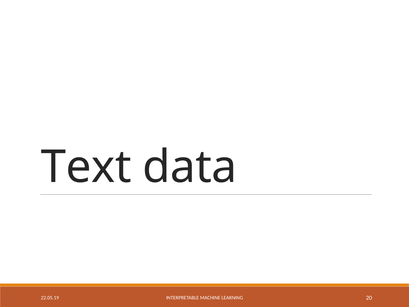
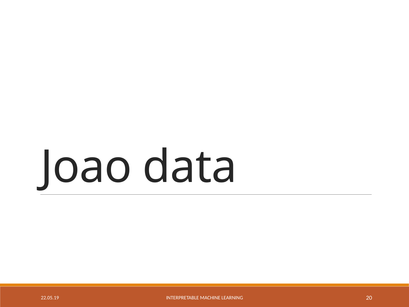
Text: Text -> Joao
